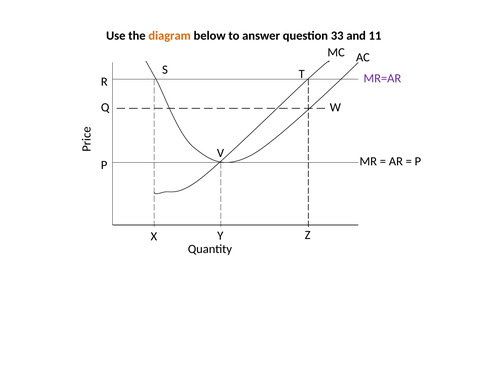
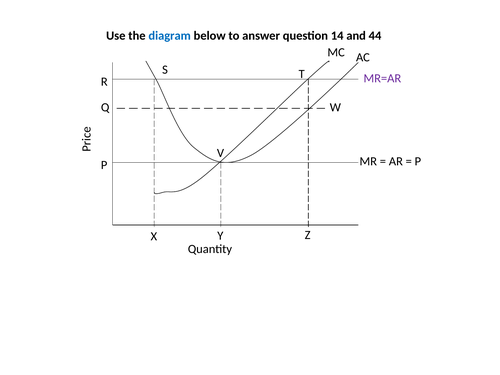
diagram colour: orange -> blue
33: 33 -> 14
11: 11 -> 44
